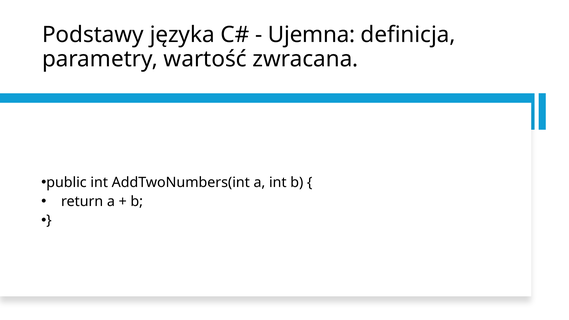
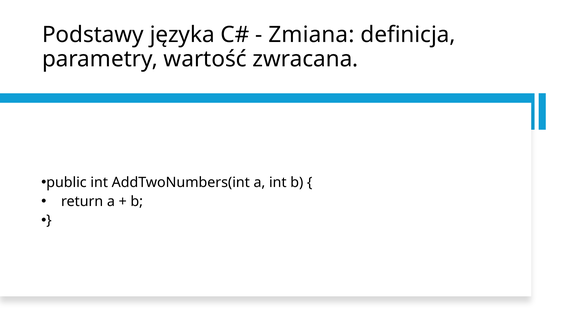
Ujemna: Ujemna -> Zmiana
